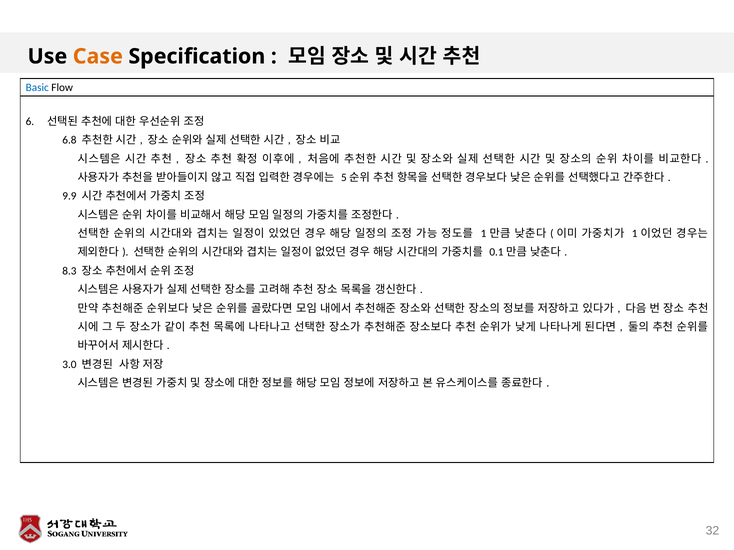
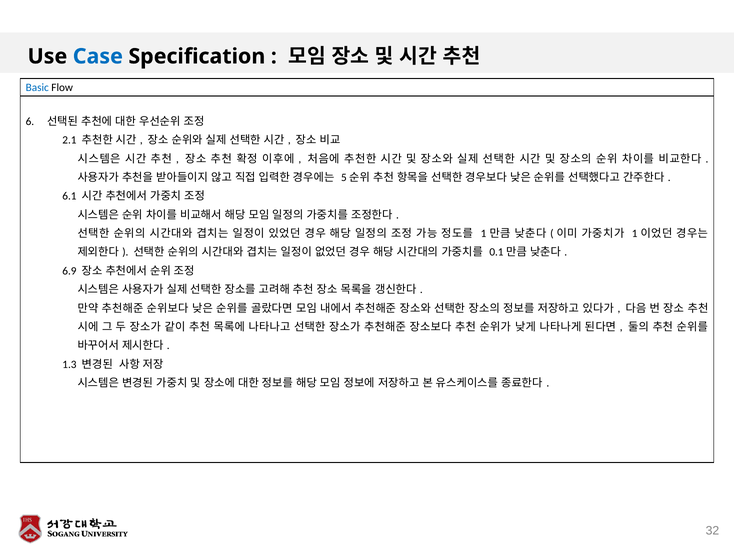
Case colour: orange -> blue
6.8: 6.8 -> 2.1
9.9: 9.9 -> 6.1
8.3: 8.3 -> 6.9
3.0: 3.0 -> 1.3
